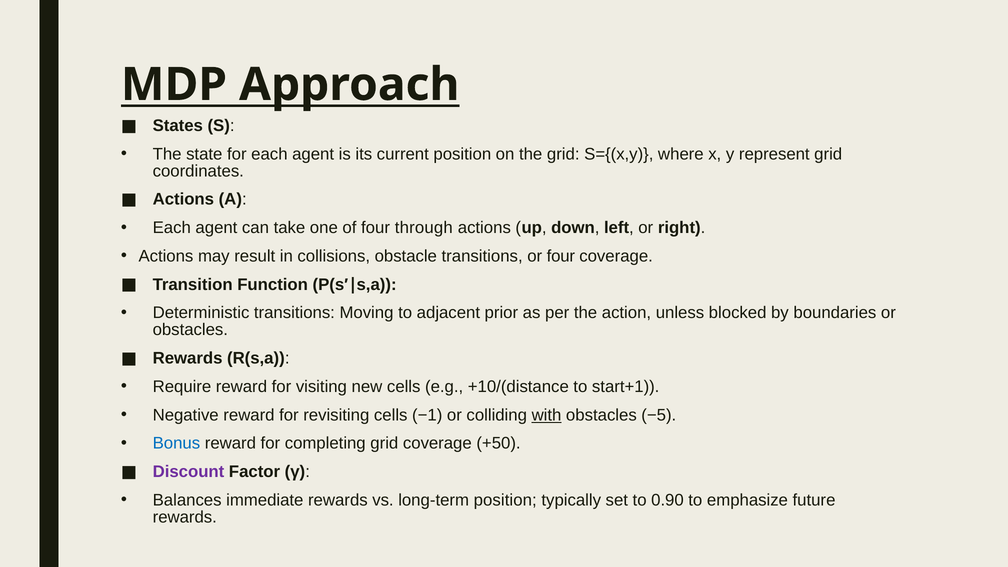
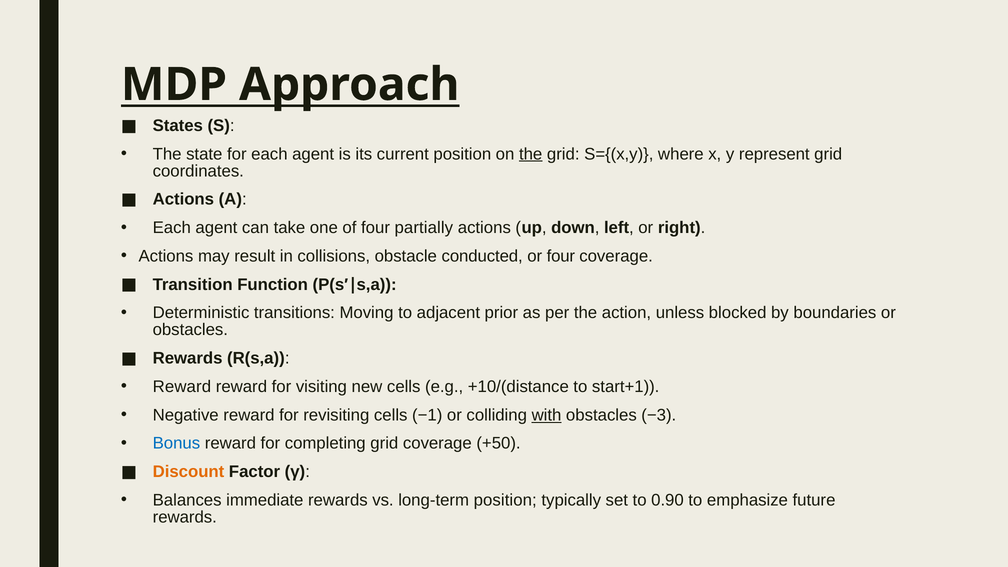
the at (531, 154) underline: none -> present
through: through -> partially
obstacle transitions: transitions -> conducted
Require at (182, 387): Require -> Reward
−5: −5 -> −3
Discount colour: purple -> orange
